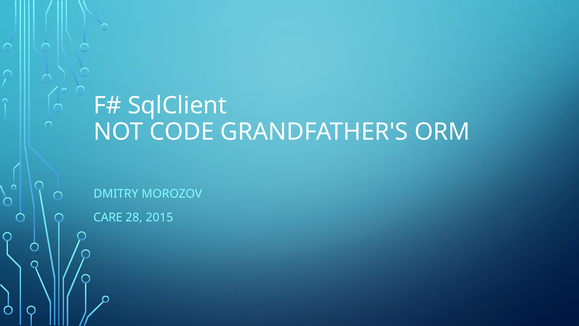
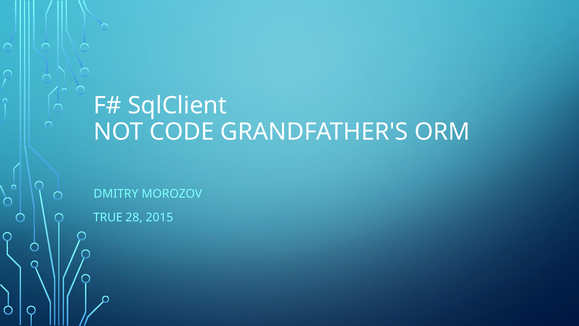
CARE: CARE -> TRUE
